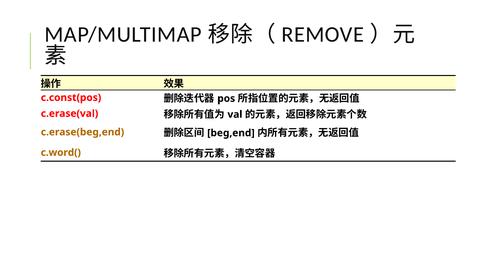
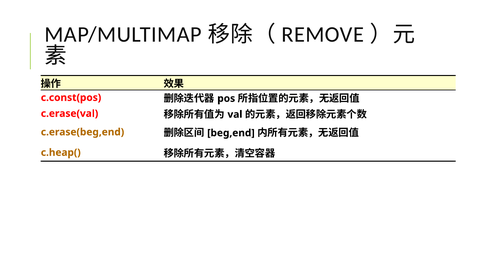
c.word(: c.word( -> c.heap(
